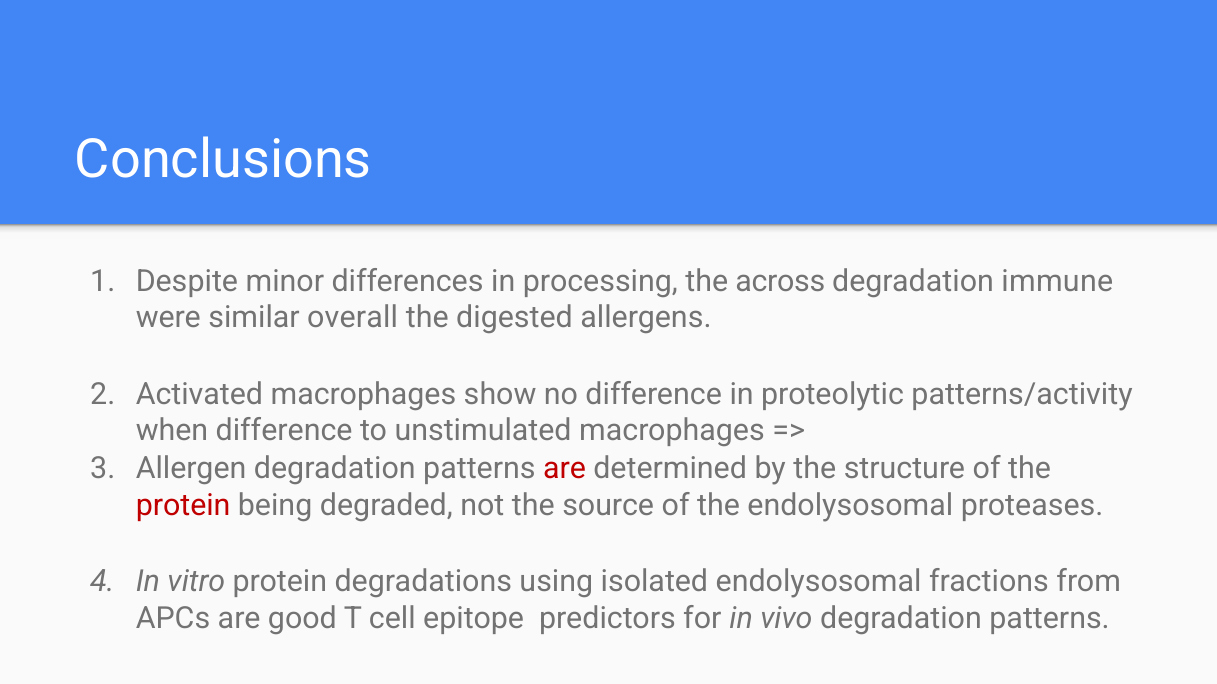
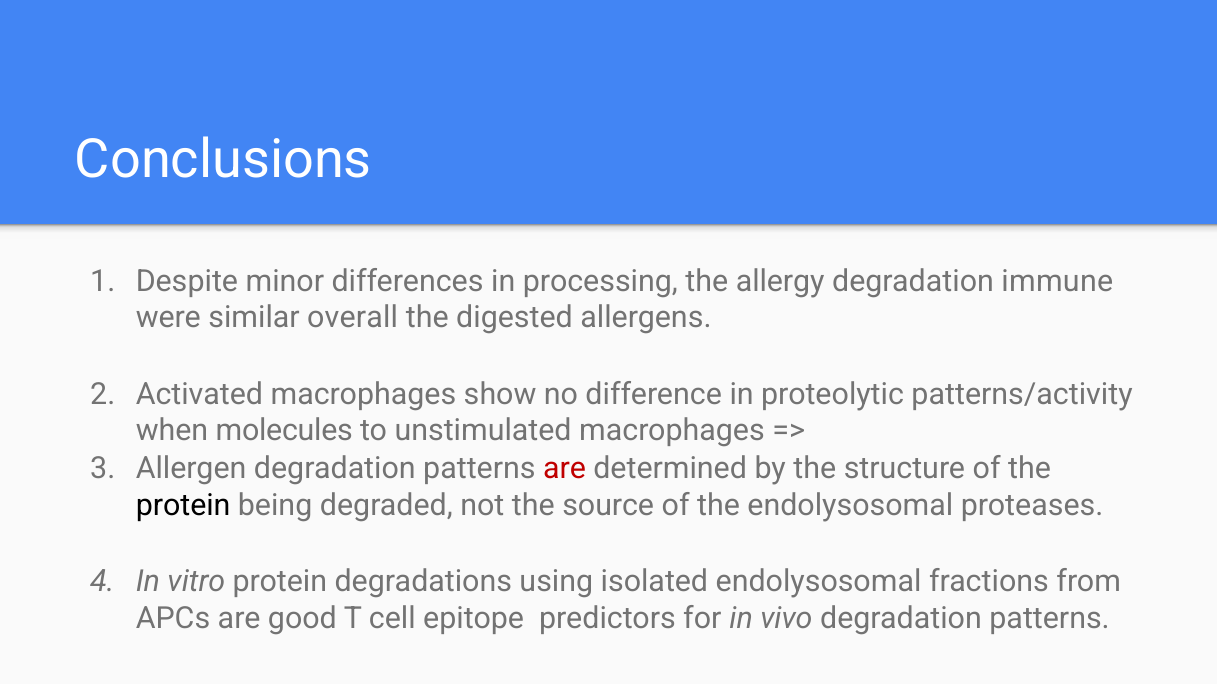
across: across -> allergy
when difference: difference -> molecules
protein at (183, 506) colour: red -> black
